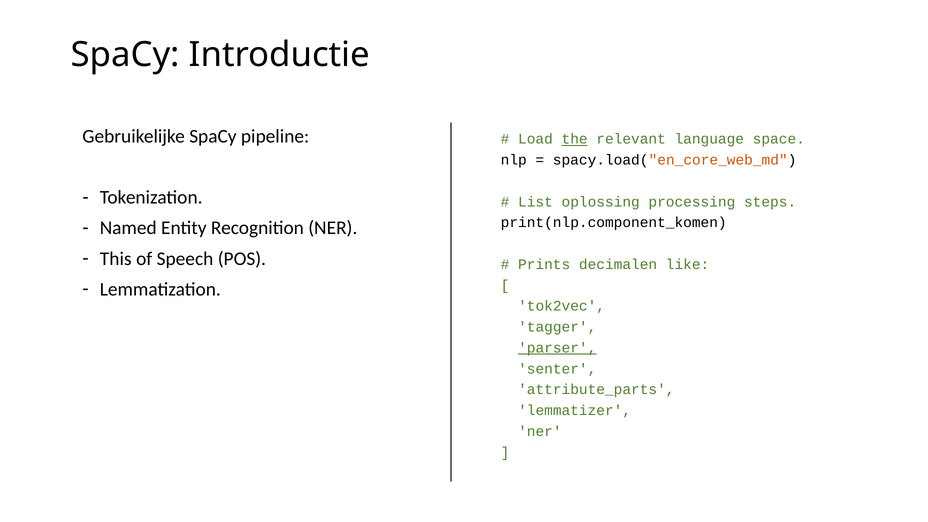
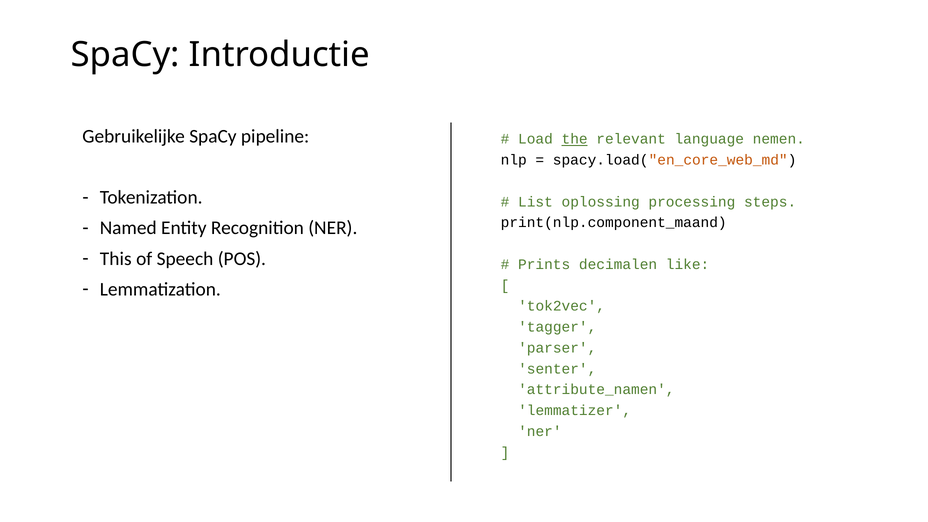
space: space -> nemen
print(nlp.component_komen: print(nlp.component_komen -> print(nlp.component_maand
parser underline: present -> none
attribute_parts: attribute_parts -> attribute_namen
